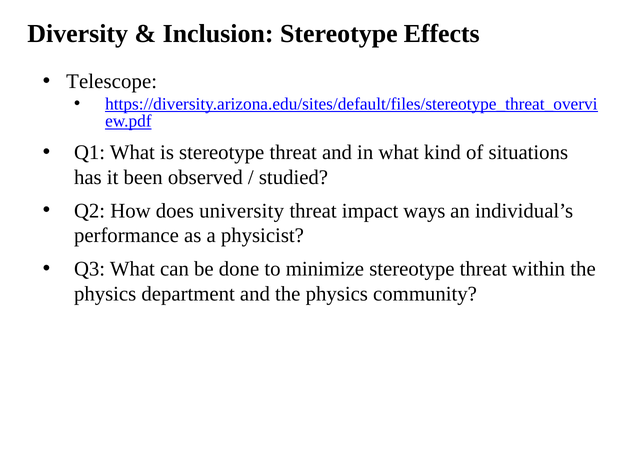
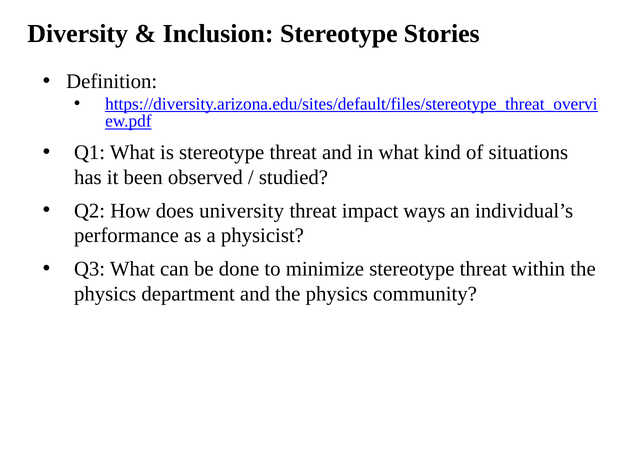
Effects: Effects -> Stories
Telescope: Telescope -> Definition
